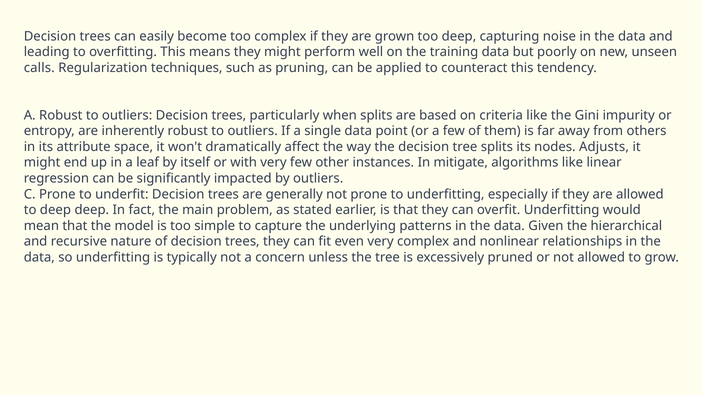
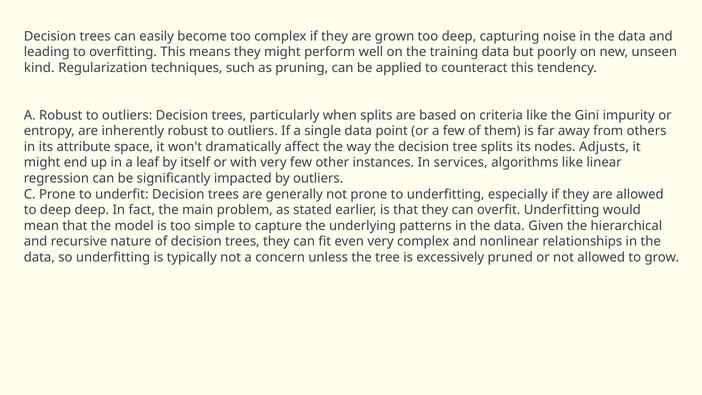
calls: calls -> kind
mitigate: mitigate -> services
